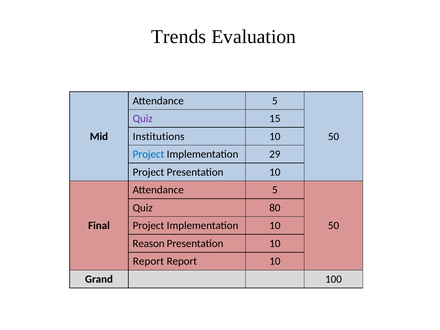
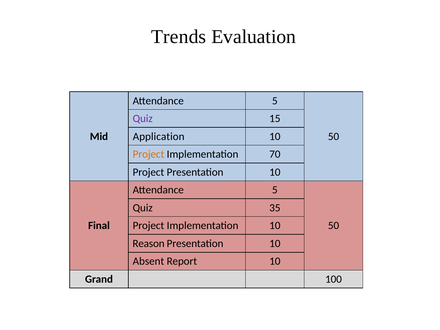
Institutions: Institutions -> Application
Project at (149, 154) colour: blue -> orange
29: 29 -> 70
80: 80 -> 35
Report at (148, 261): Report -> Absent
